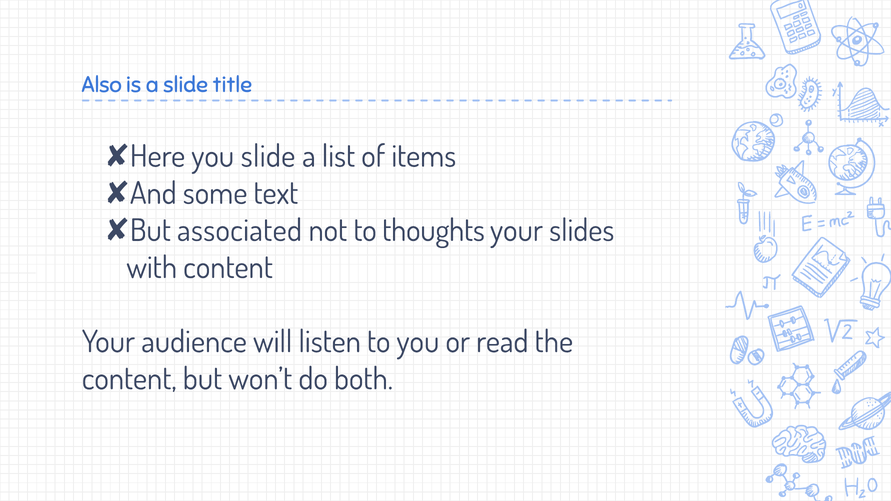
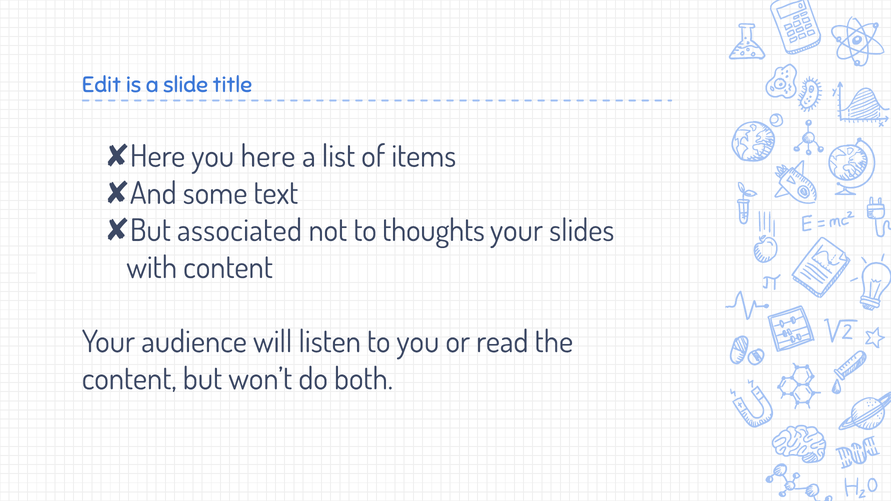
Also: Also -> Edit
you slide: slide -> here
